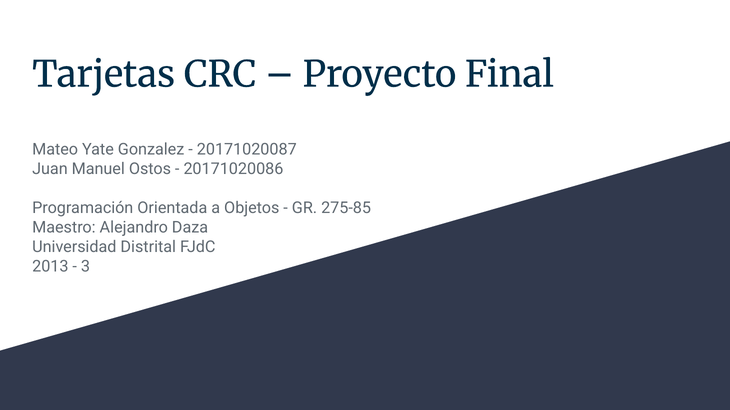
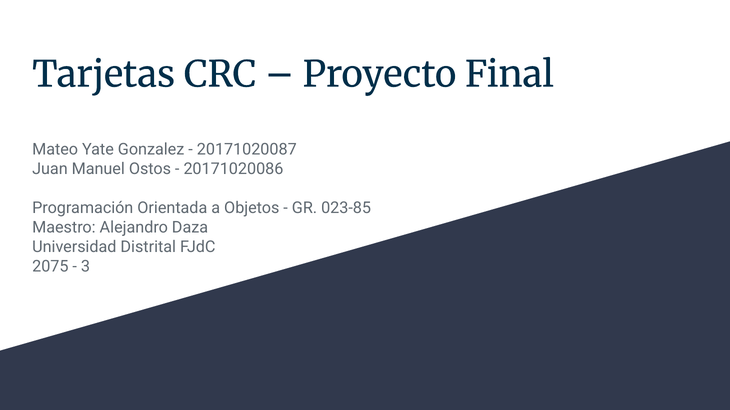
275-85: 275-85 -> 023-85
2013: 2013 -> 2075
